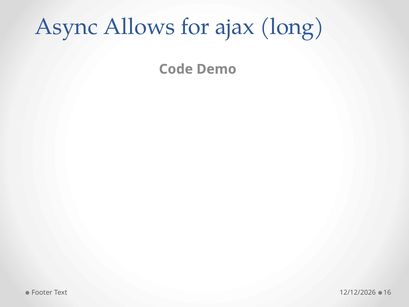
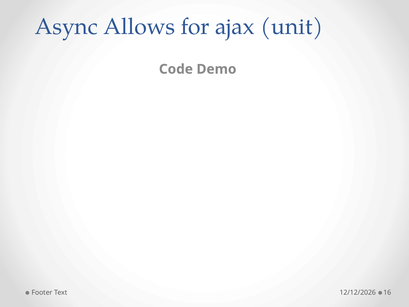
long: long -> unit
